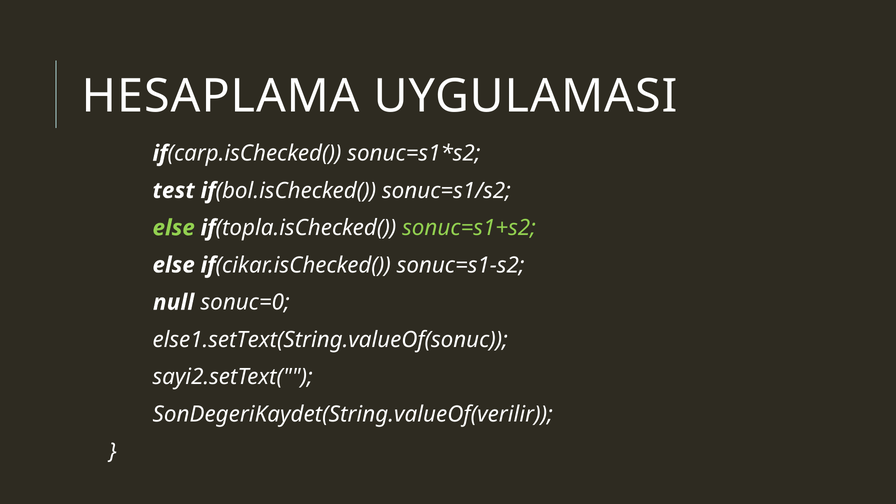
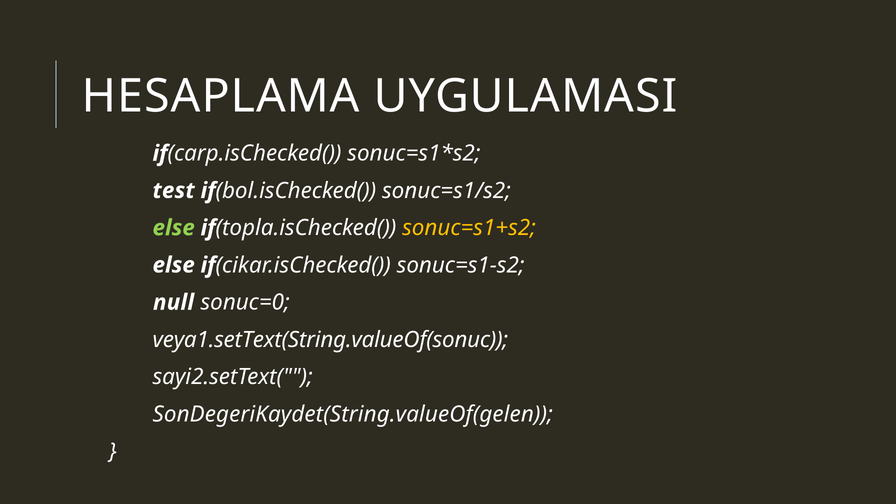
sonuc=s1+s2 colour: light green -> yellow
else1.setText(String.valueOf(sonuc: else1.setText(String.valueOf(sonuc -> veya1.setText(String.valueOf(sonuc
SonDegeriKaydet(String.valueOf(verilir: SonDegeriKaydet(String.valueOf(verilir -> SonDegeriKaydet(String.valueOf(gelen
